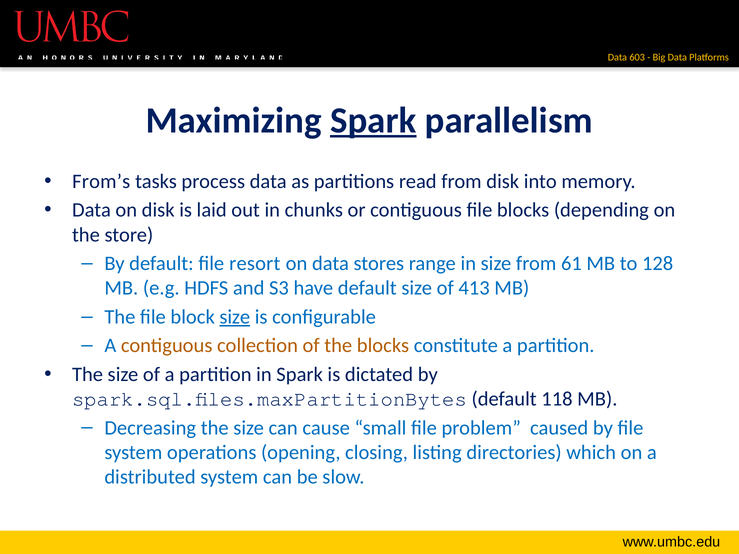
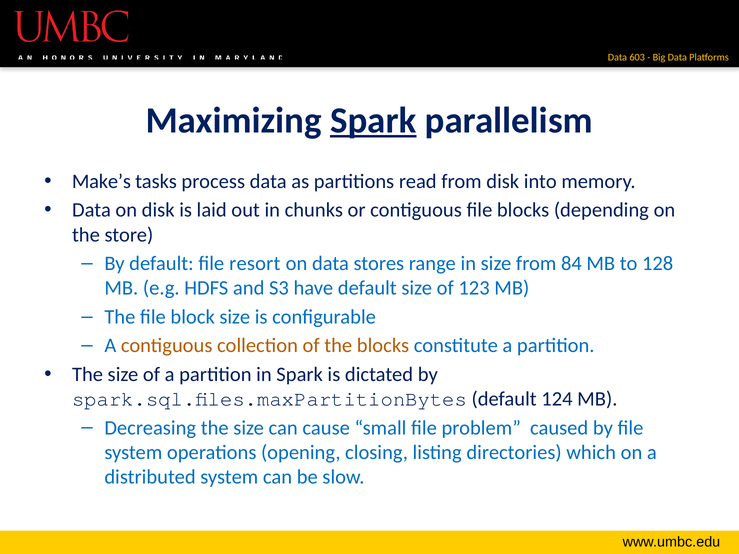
From’s: From’s -> Make’s
61: 61 -> 84
413: 413 -> 123
size at (235, 317) underline: present -> none
118: 118 -> 124
